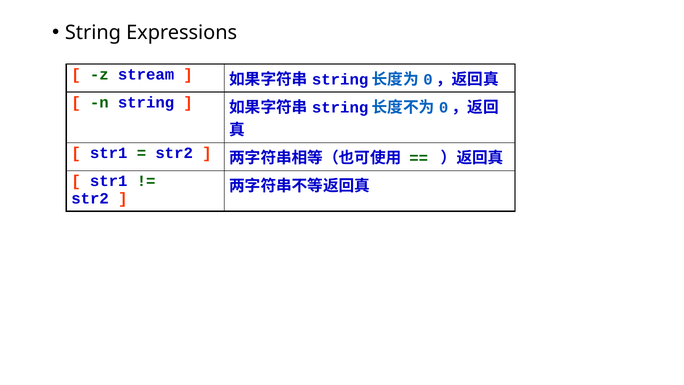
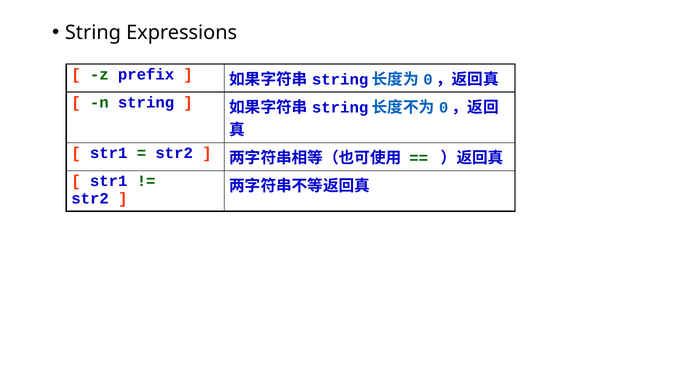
stream: stream -> prefix
